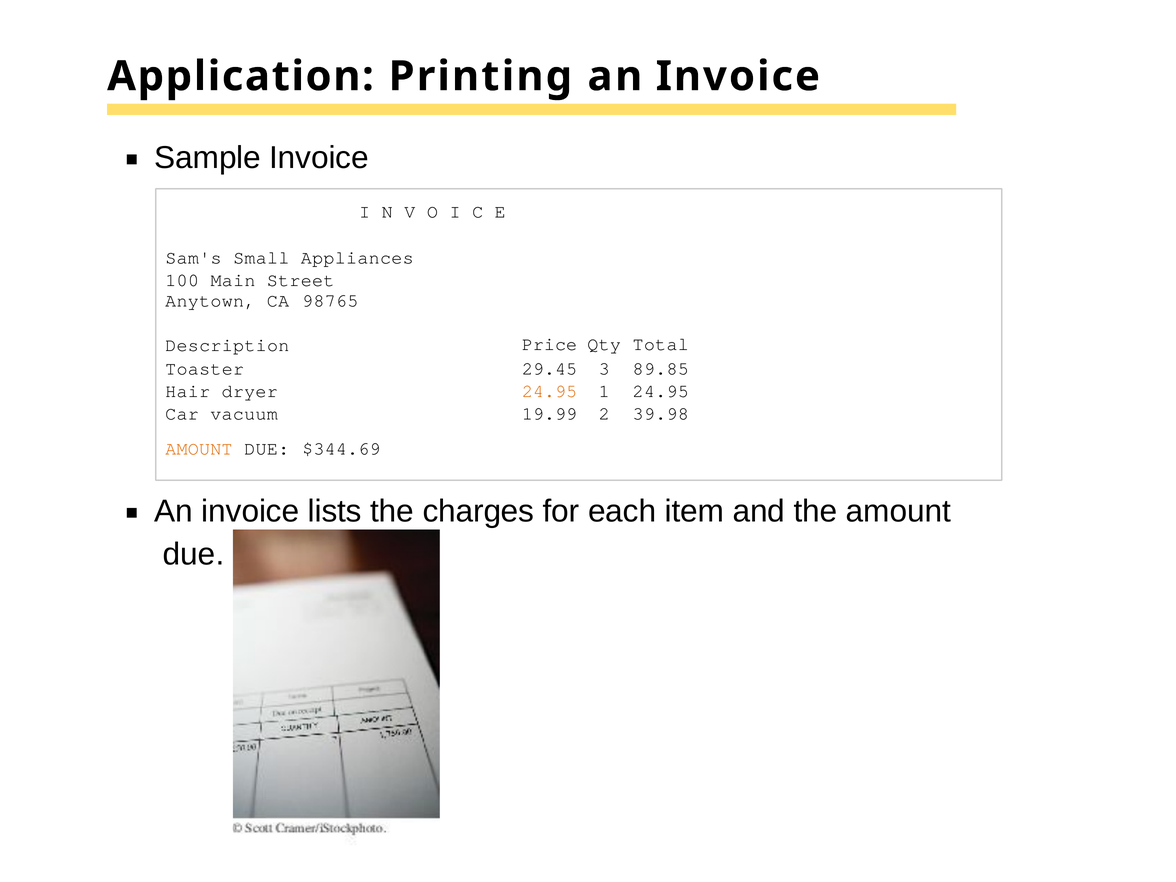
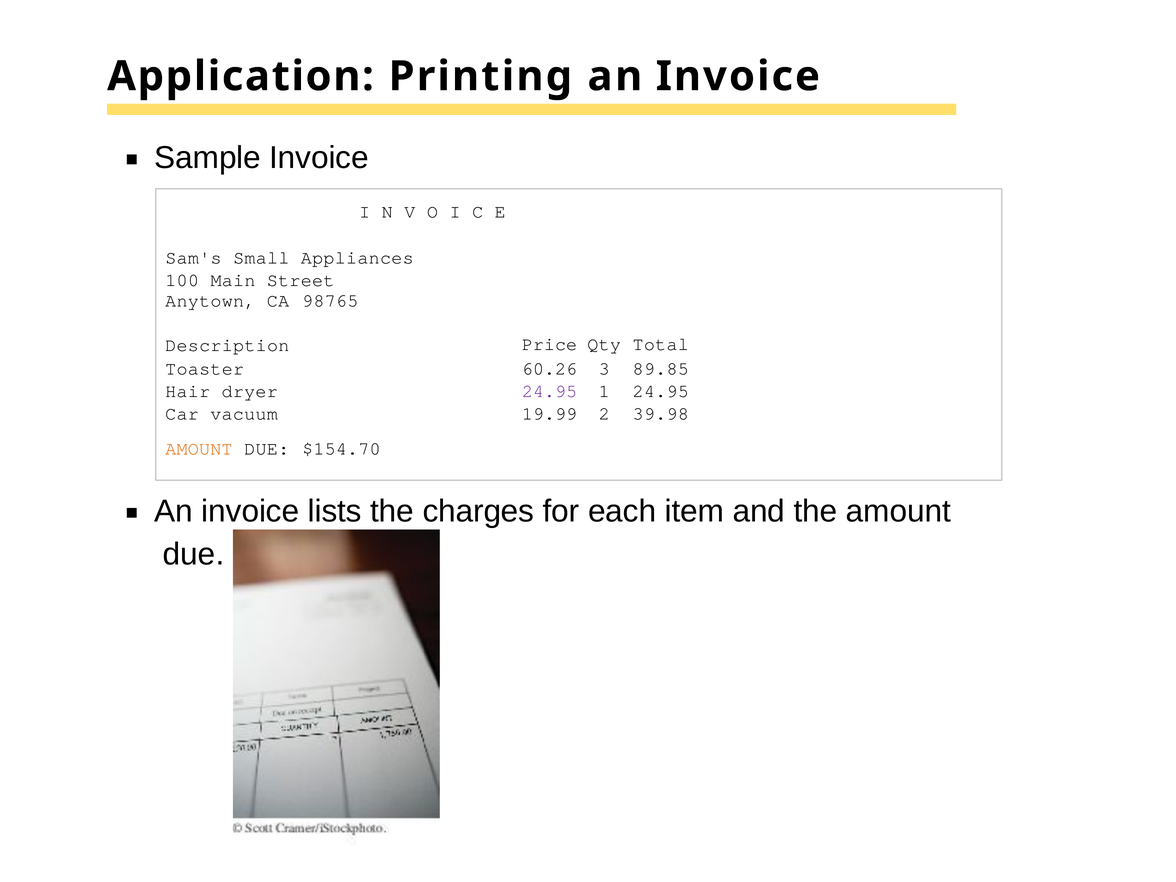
29.45: 29.45 -> 60.26
24.95 at (549, 391) colour: orange -> purple
$344.69: $344.69 -> $154.70
